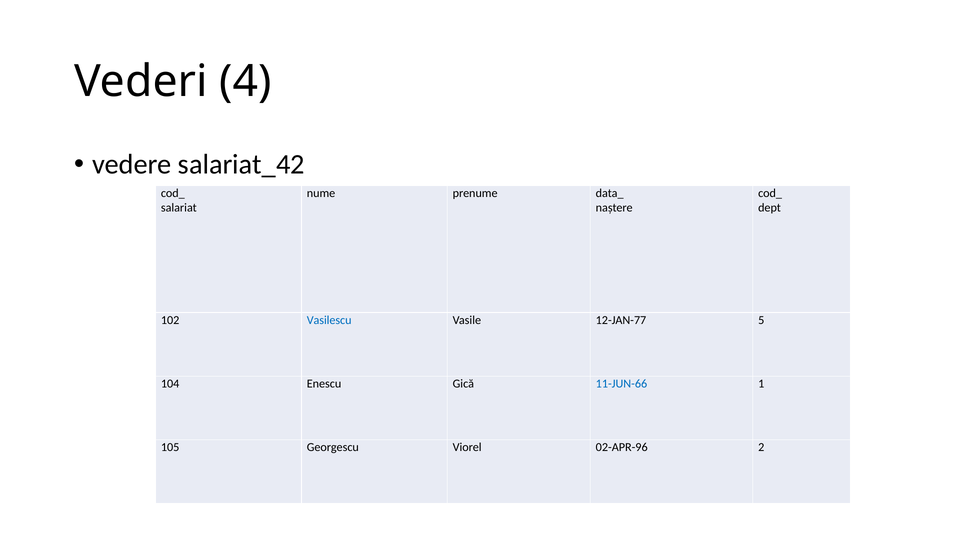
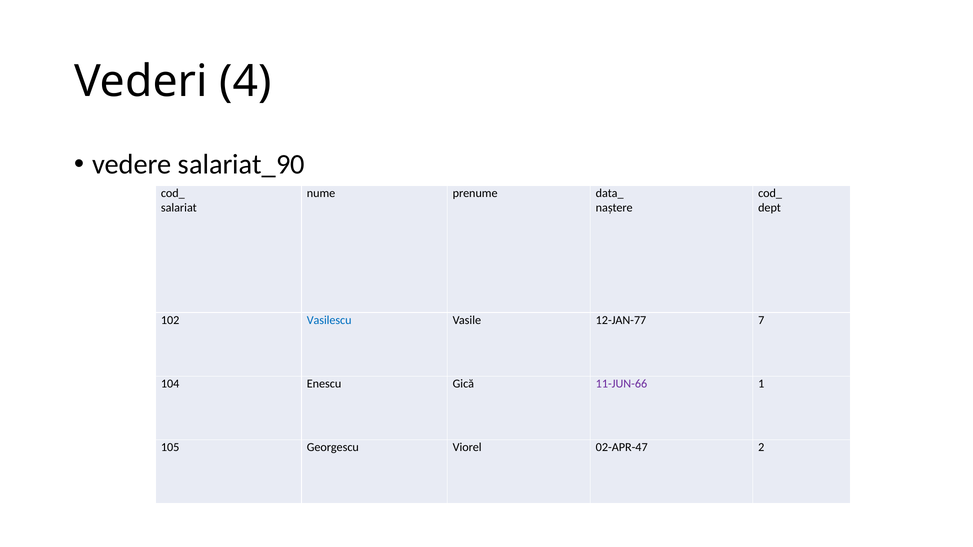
salariat_42: salariat_42 -> salariat_90
5: 5 -> 7
11-JUN-66 colour: blue -> purple
02-APR-96: 02-APR-96 -> 02-APR-47
